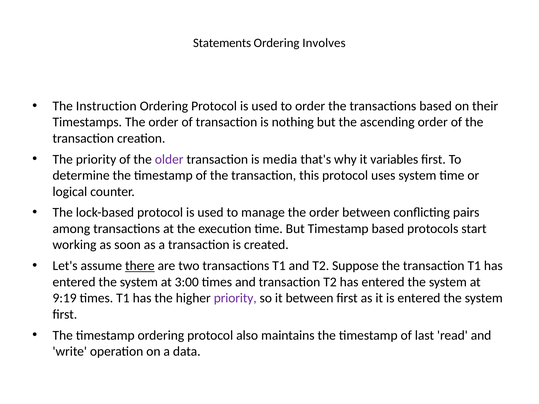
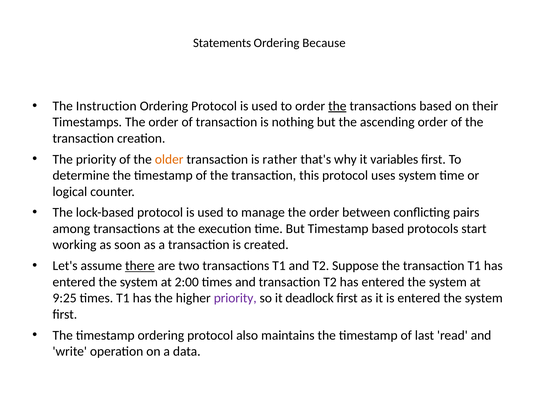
Involves: Involves -> Because
the at (337, 106) underline: none -> present
older colour: purple -> orange
media: media -> rather
3:00: 3:00 -> 2:00
9:19: 9:19 -> 9:25
it between: between -> deadlock
